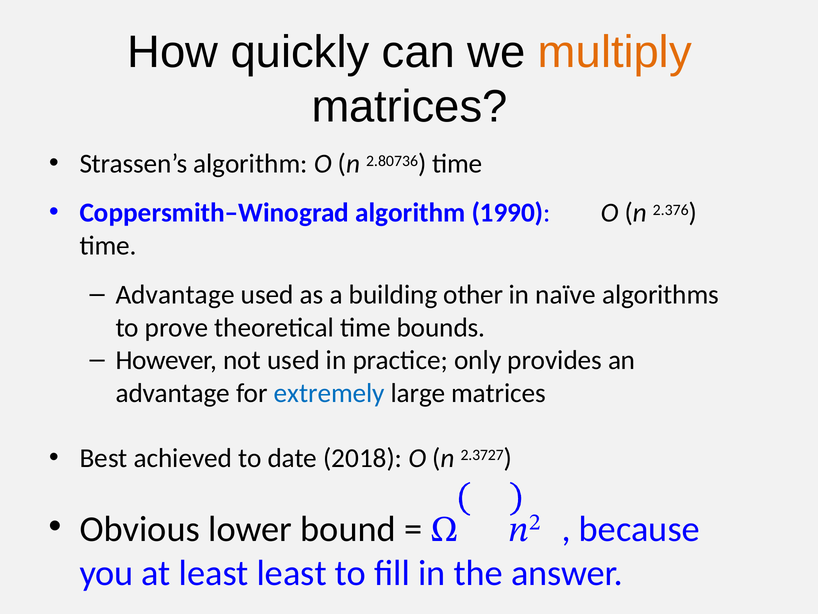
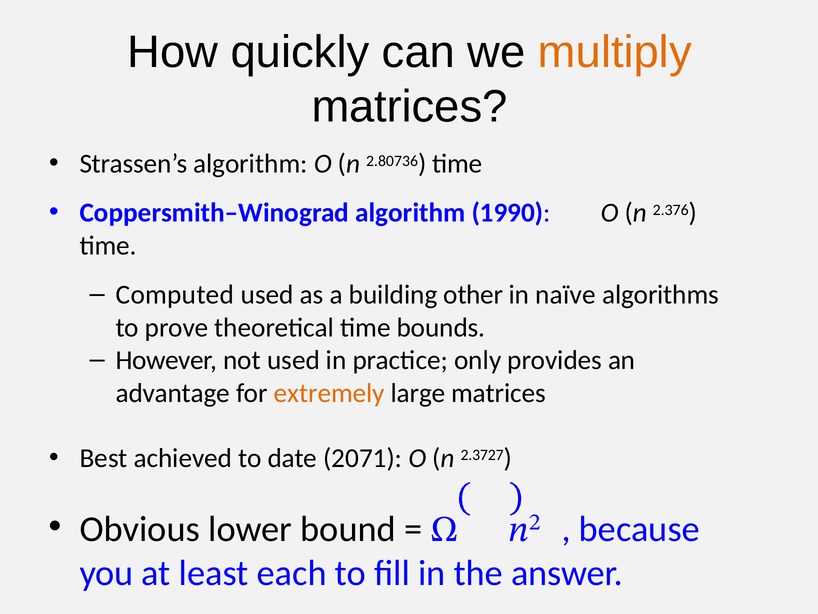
Advantage at (175, 295): Advantage -> Computed
extremely colour: blue -> orange
2018: 2018 -> 2071
least least: least -> each
